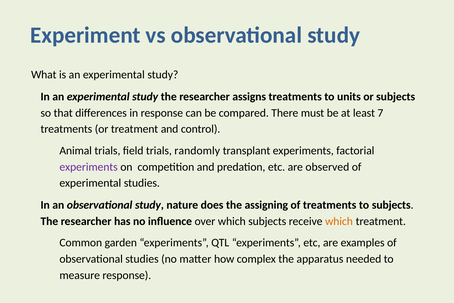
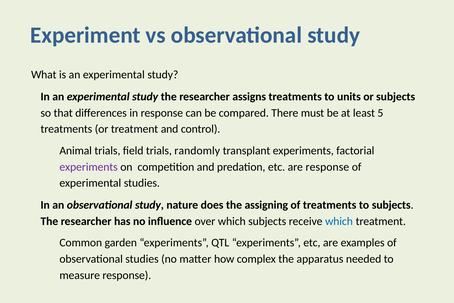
7: 7 -> 5
are observed: observed -> response
which at (339, 221) colour: orange -> blue
